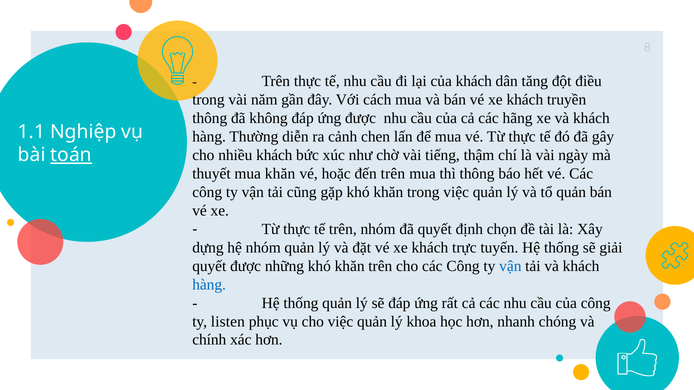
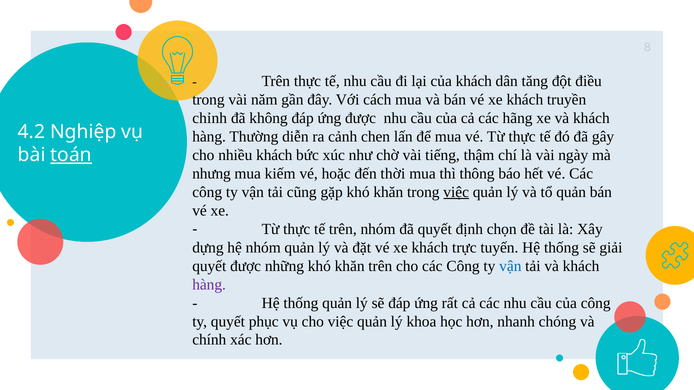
thông at (210, 118): thông -> chỉnh
1.1: 1.1 -> 4.2
thuyết: thuyết -> nhưng
mua khăn: khăn -> kiếm
đến trên: trên -> thời
việc at (456, 192) underline: none -> present
hàng at (209, 285) colour: blue -> purple
ty listen: listen -> quyết
